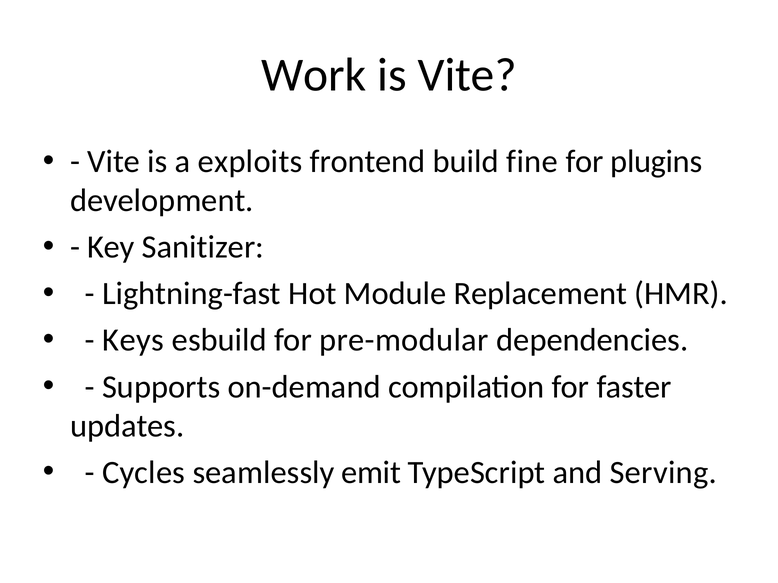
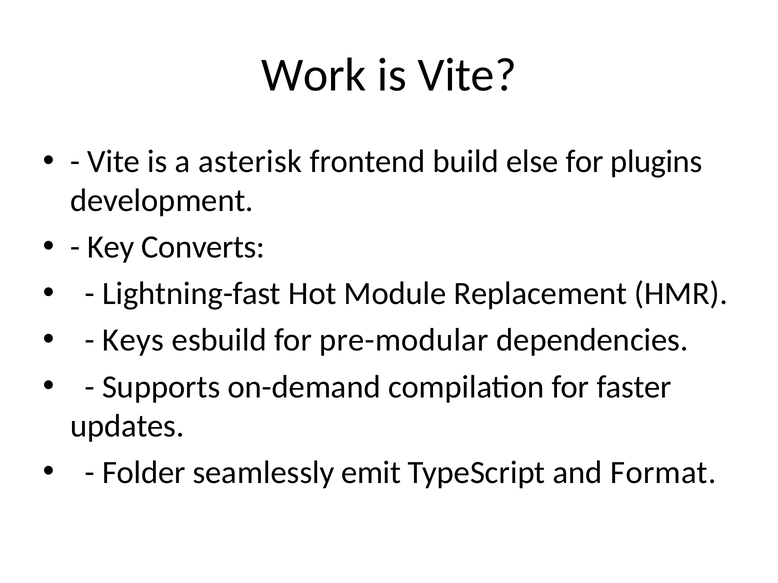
exploits: exploits -> asterisk
fine: fine -> else
Sanitizer: Sanitizer -> Converts
Cycles: Cycles -> Folder
Serving: Serving -> Format
